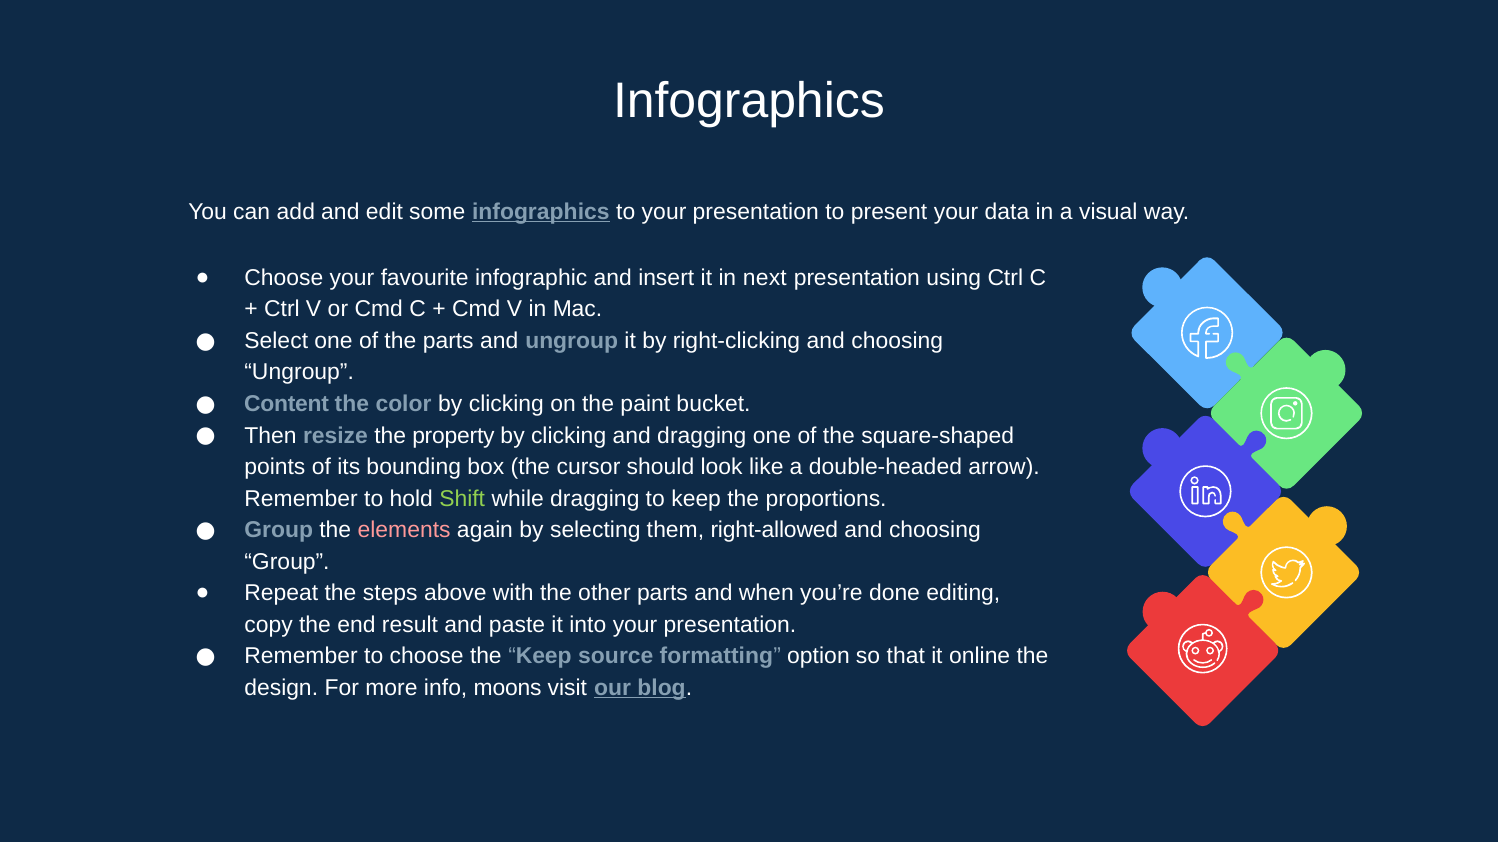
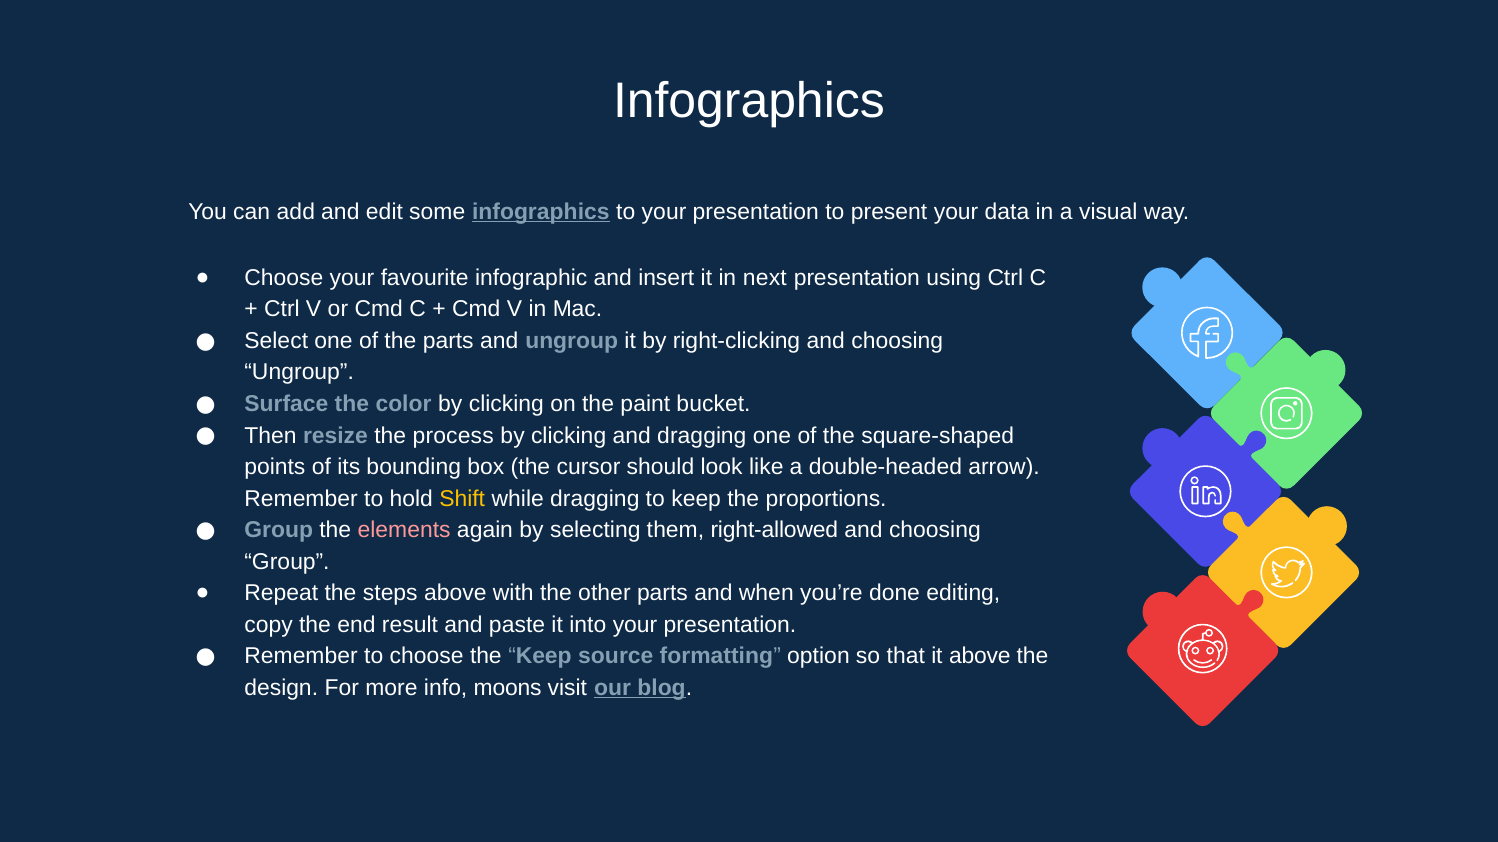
Content: Content -> Surface
property: property -> process
Shift colour: light green -> yellow
it online: online -> above
